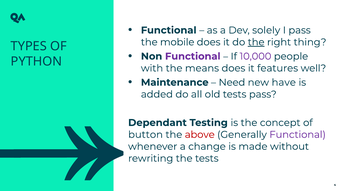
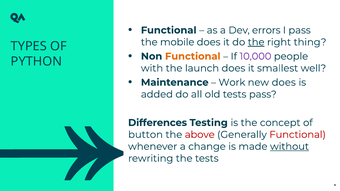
solely: solely -> errors
Functional at (193, 56) colour: purple -> orange
means: means -> launch
features: features -> smallest
Need: Need -> Work
new have: have -> does
Dependant: Dependant -> Differences
Functional at (298, 135) colour: purple -> red
without underline: none -> present
